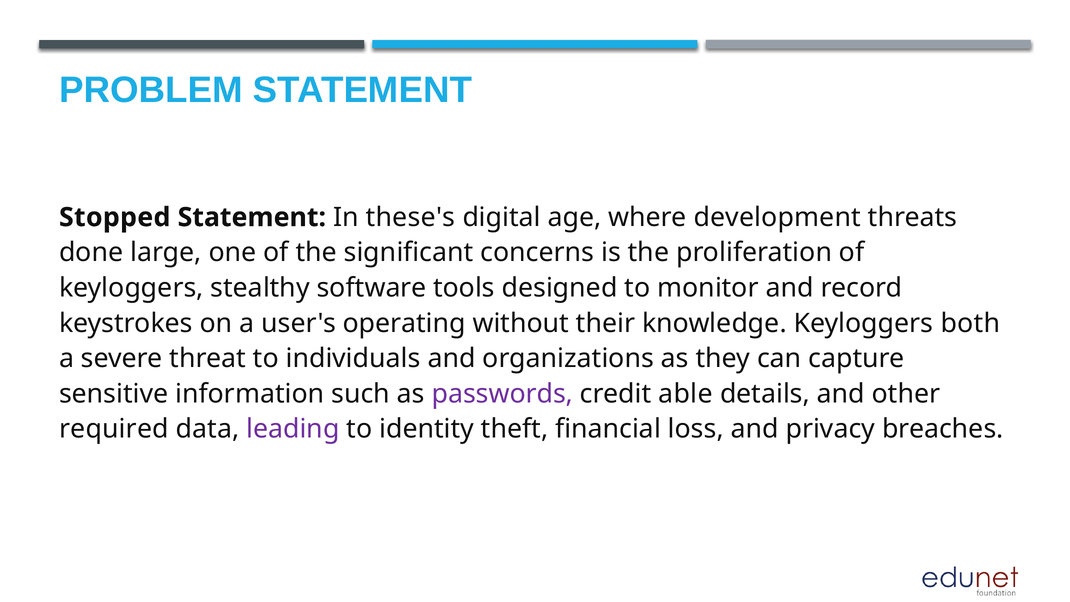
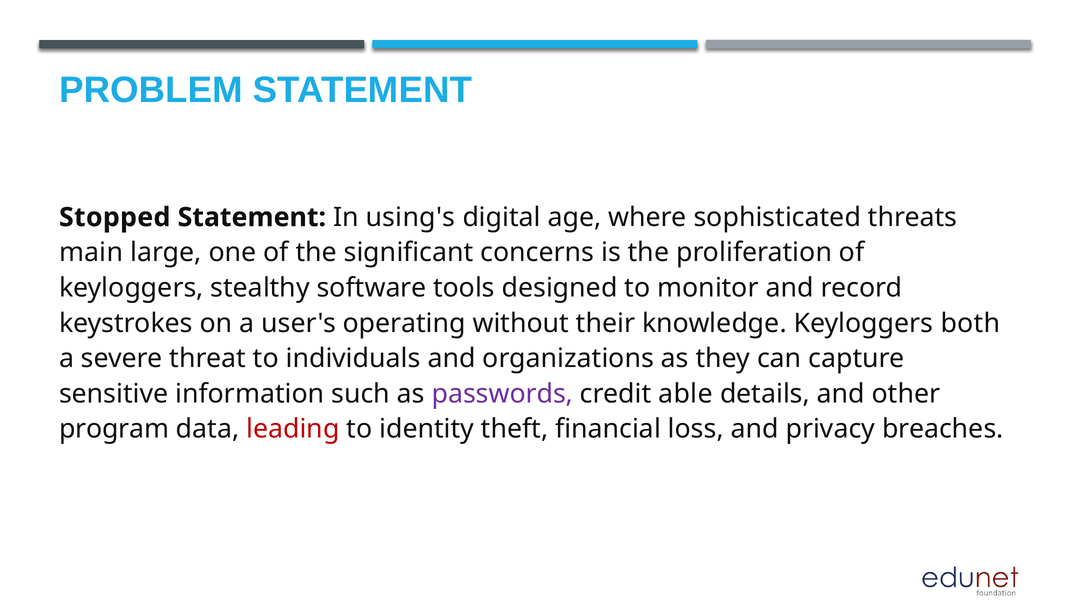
these's: these's -> using's
development: development -> sophisticated
done: done -> main
required: required -> program
leading colour: purple -> red
